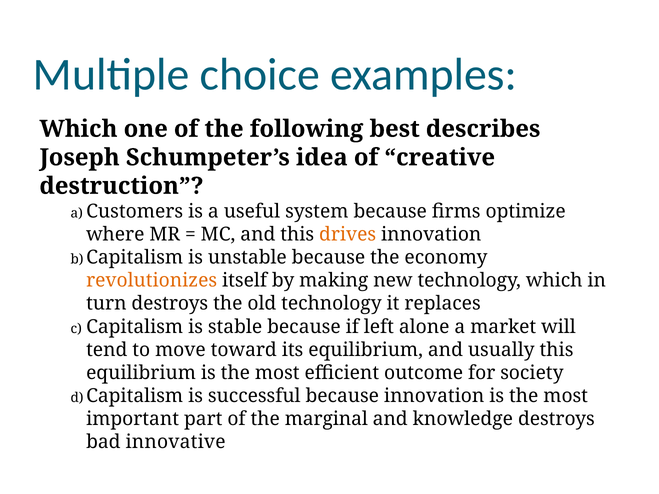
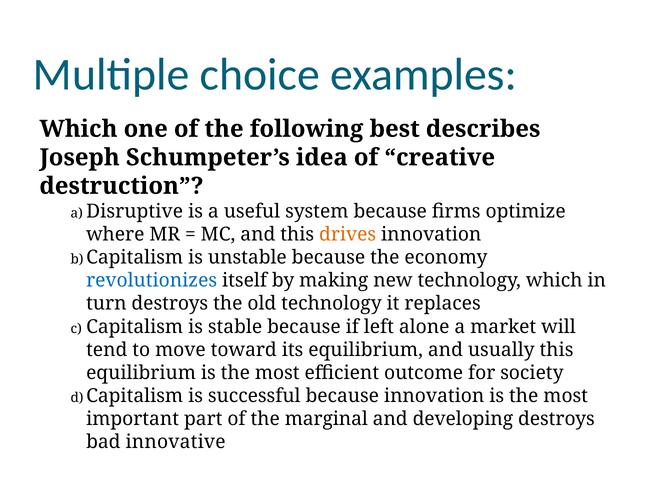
Customers: Customers -> Disruptive
revolutionizes colour: orange -> blue
knowledge: knowledge -> developing
